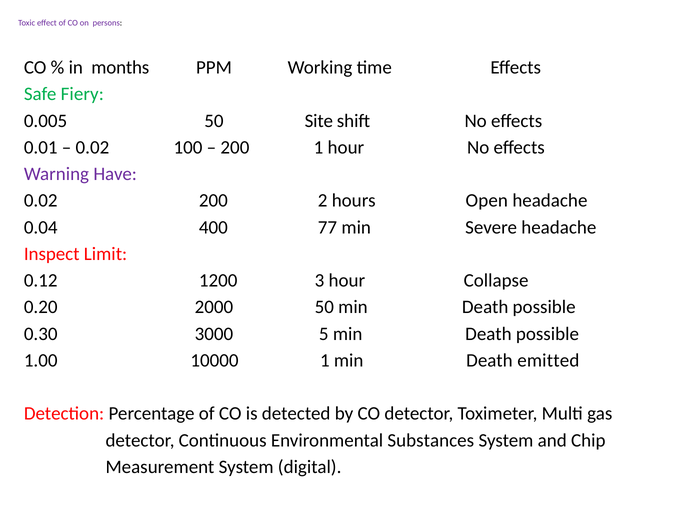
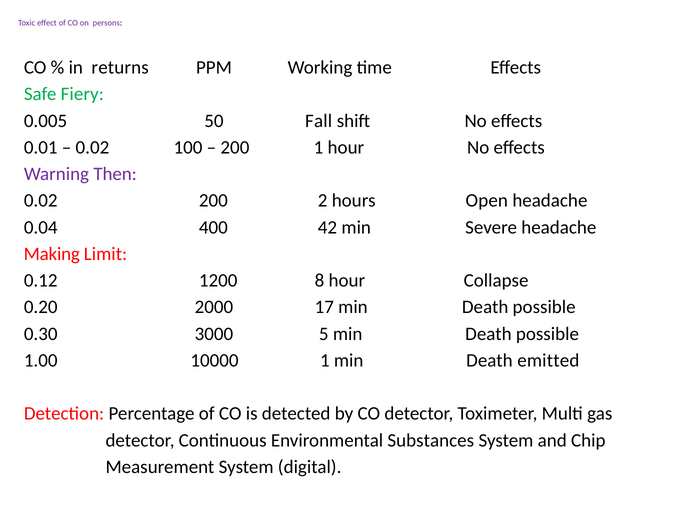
months: months -> returns
Site: Site -> Fall
Have: Have -> Then
77: 77 -> 42
Inspect: Inspect -> Making
3: 3 -> 8
2000 50: 50 -> 17
